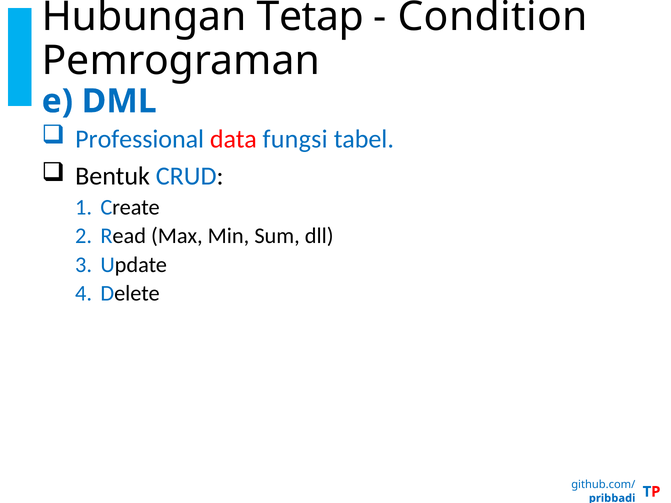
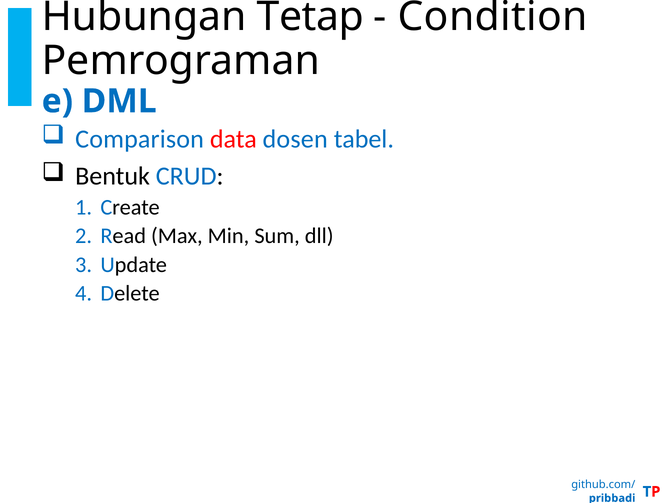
Professional: Professional -> Comparison
fungsi: fungsi -> dosen
